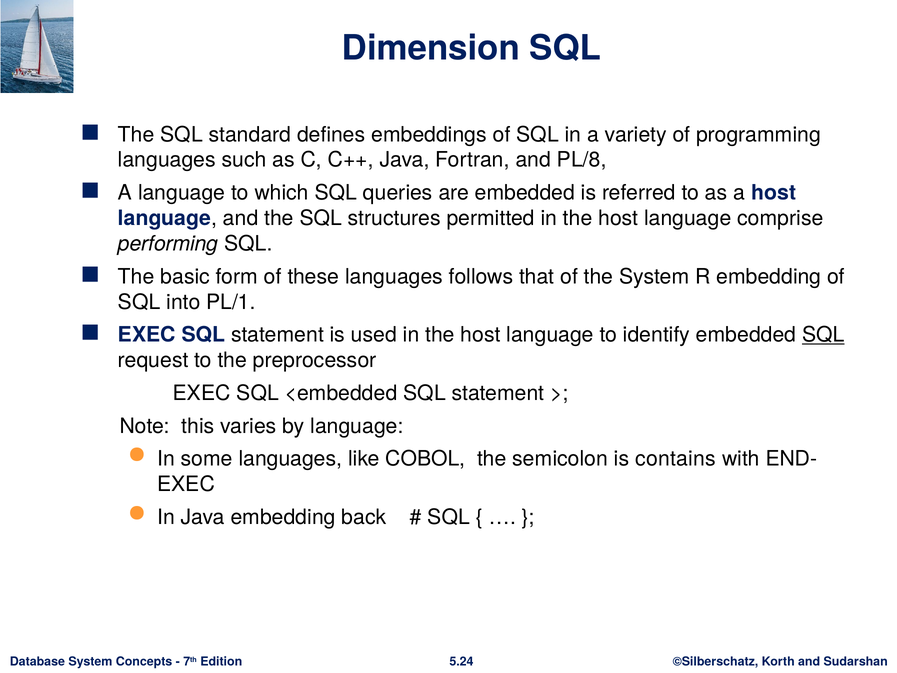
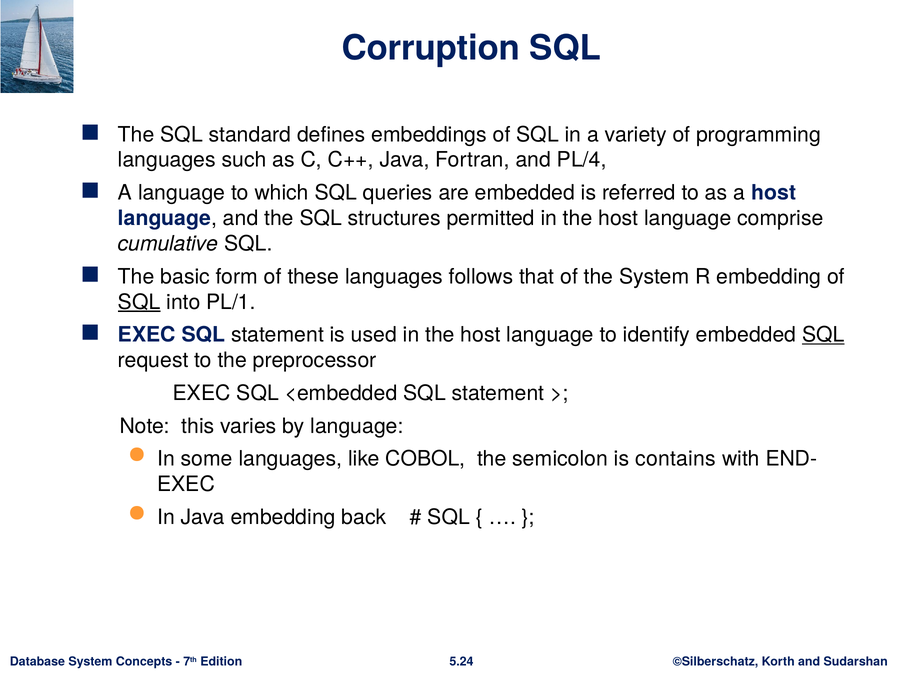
Dimension: Dimension -> Corruption
PL/8: PL/8 -> PL/4
performing: performing -> cumulative
SQL at (139, 302) underline: none -> present
